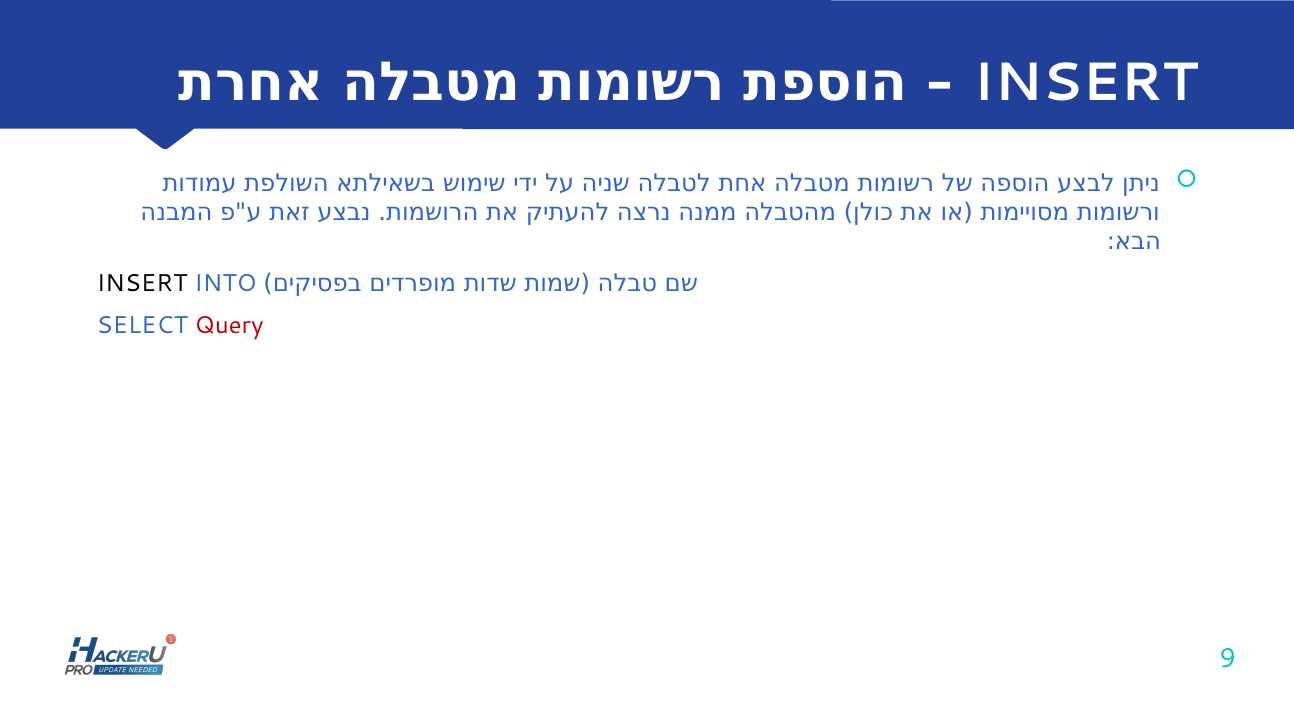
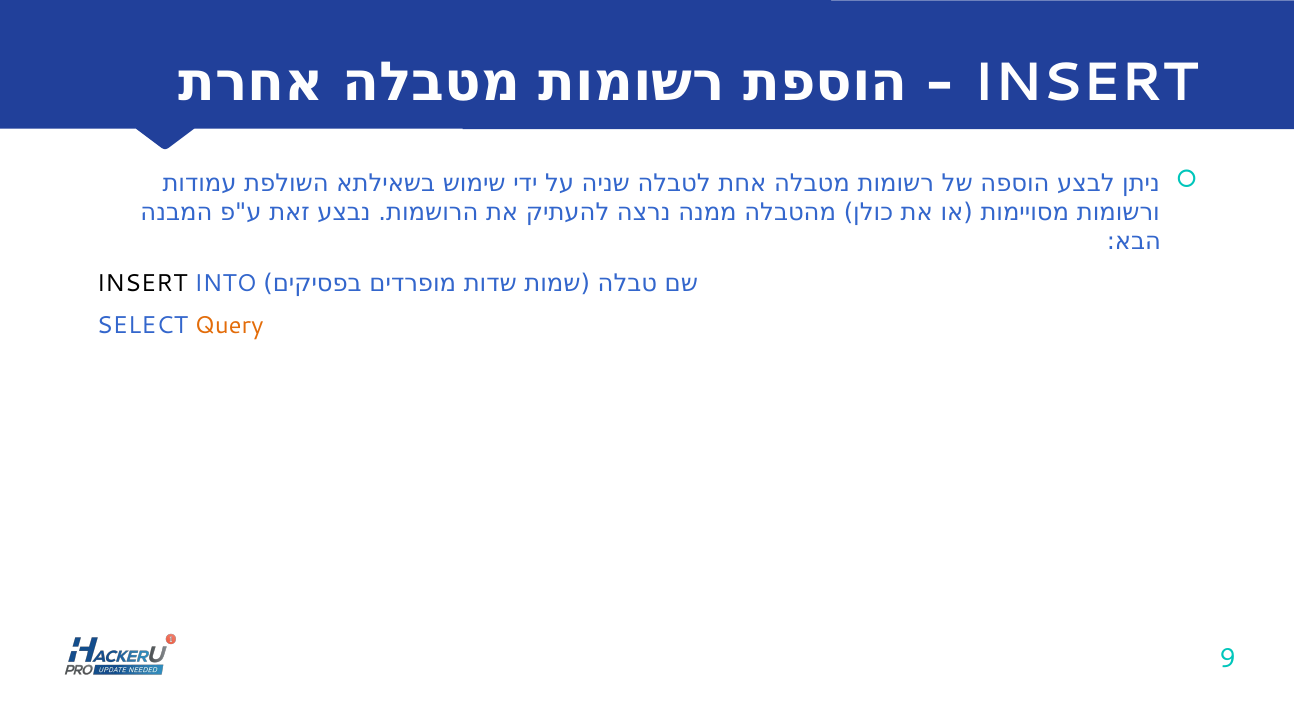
Query colour: red -> orange
